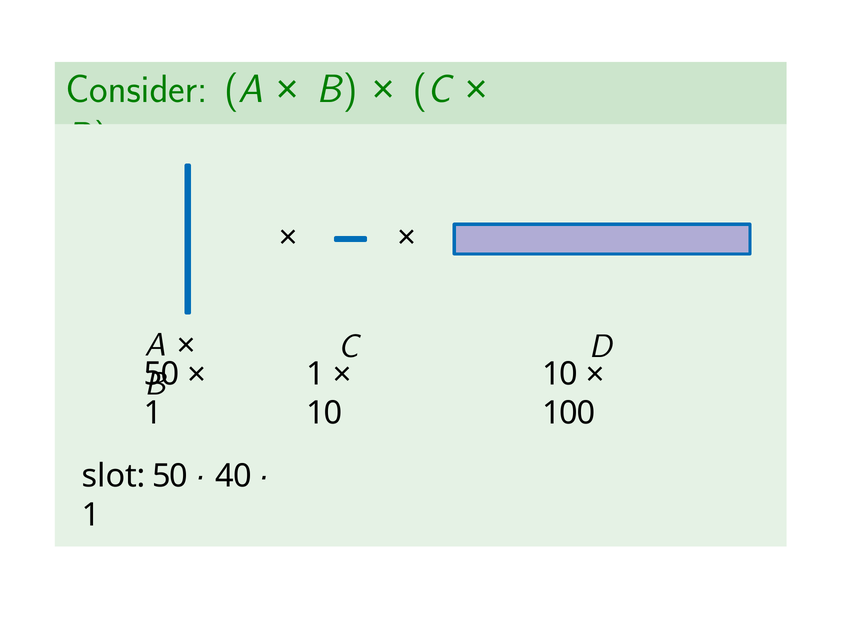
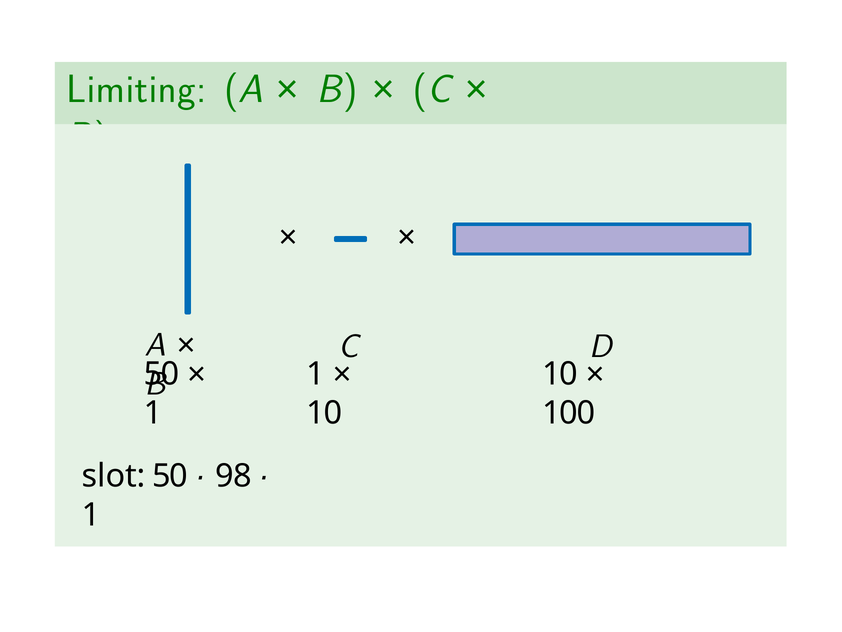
Consider: Consider -> Limiting
40: 40 -> 98
